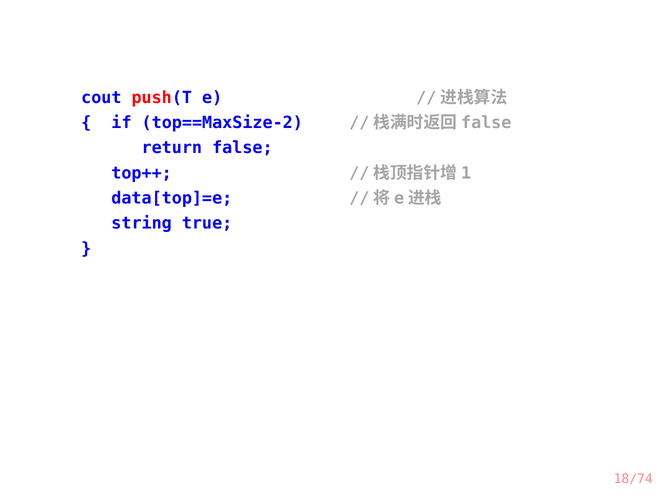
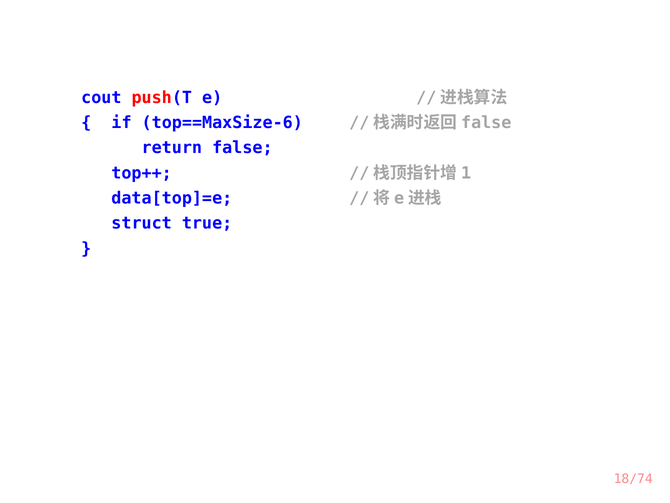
top==MaxSize-2: top==MaxSize-2 -> top==MaxSize-6
string: string -> struct
